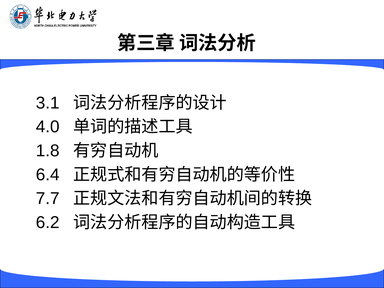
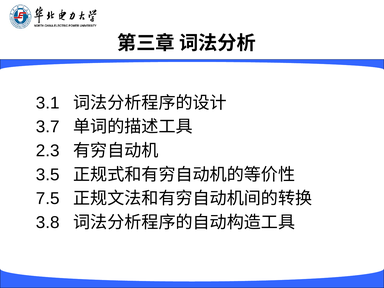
4.0: 4.0 -> 3.7
1.8: 1.8 -> 2.3
6.4: 6.4 -> 3.5
7.7: 7.7 -> 7.5
6.2: 6.2 -> 3.8
